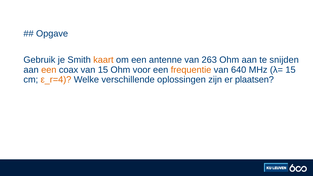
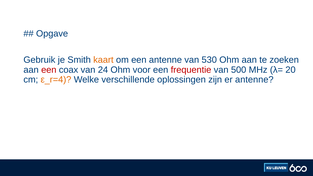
263: 263 -> 530
snijden: snijden -> zoeken
een at (49, 70) colour: orange -> red
van 15: 15 -> 24
frequentie colour: orange -> red
640: 640 -> 500
λ= 15: 15 -> 20
er plaatsen: plaatsen -> antenne
